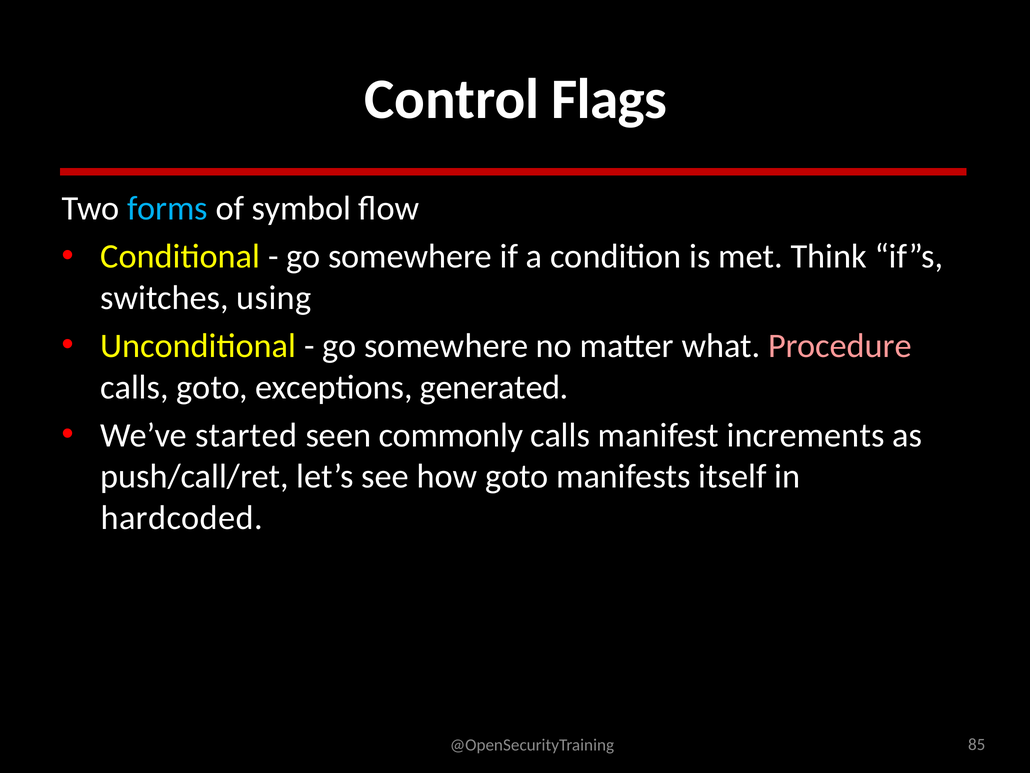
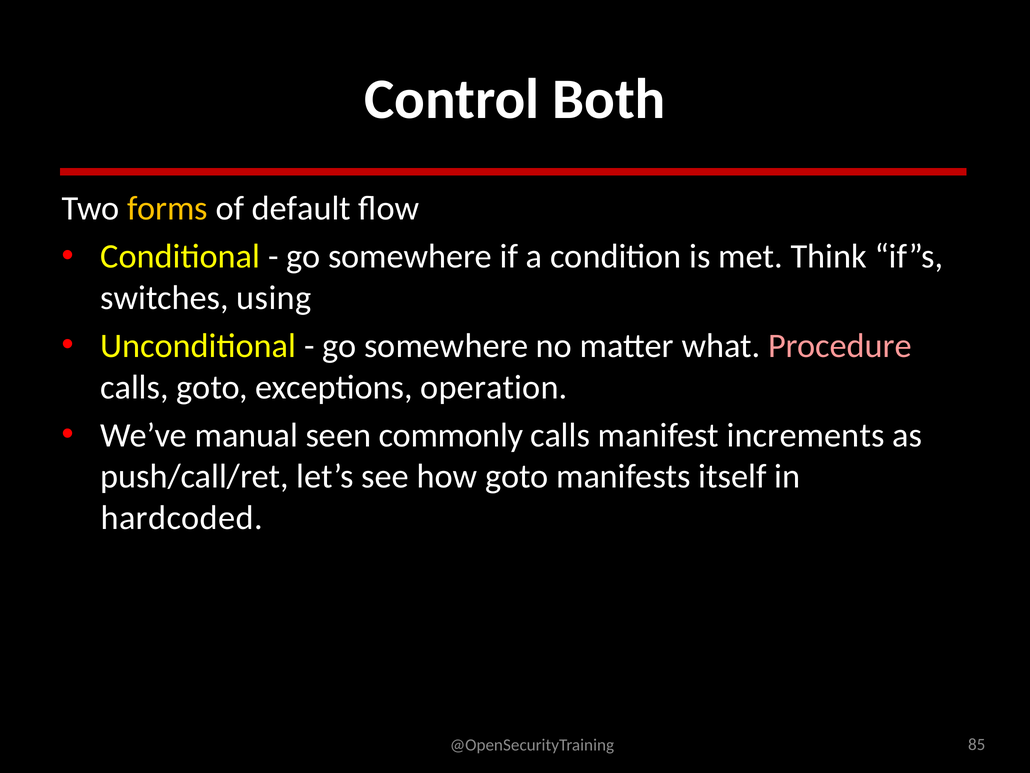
Flags: Flags -> Both
forms colour: light blue -> yellow
symbol: symbol -> default
generated: generated -> operation
started: started -> manual
